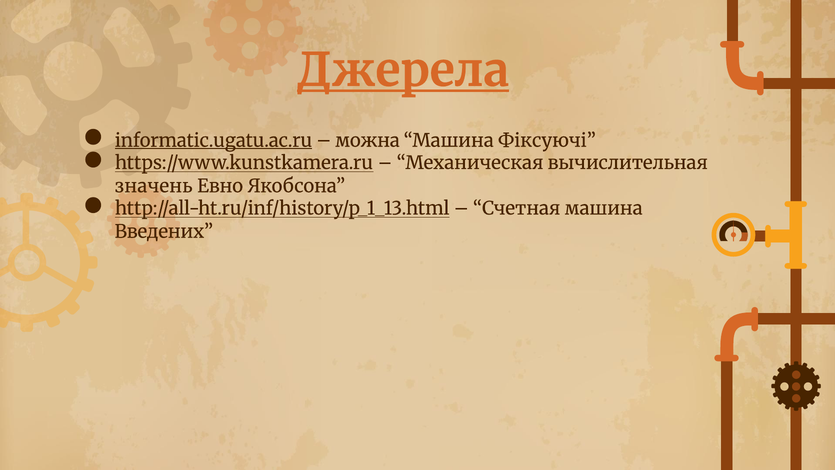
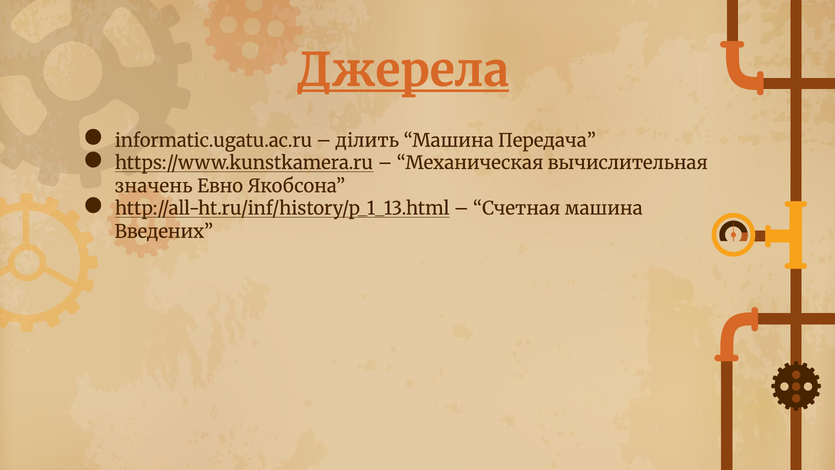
informatic.ugatu.ac.ru underline: present -> none
можна: можна -> ділить
Фіксуючі: Фіксуючі -> Передача
